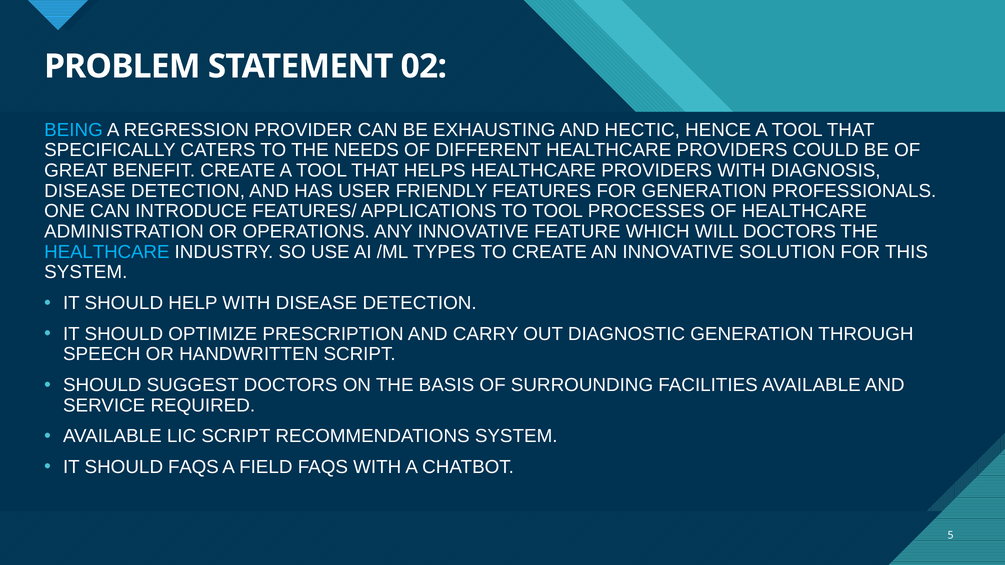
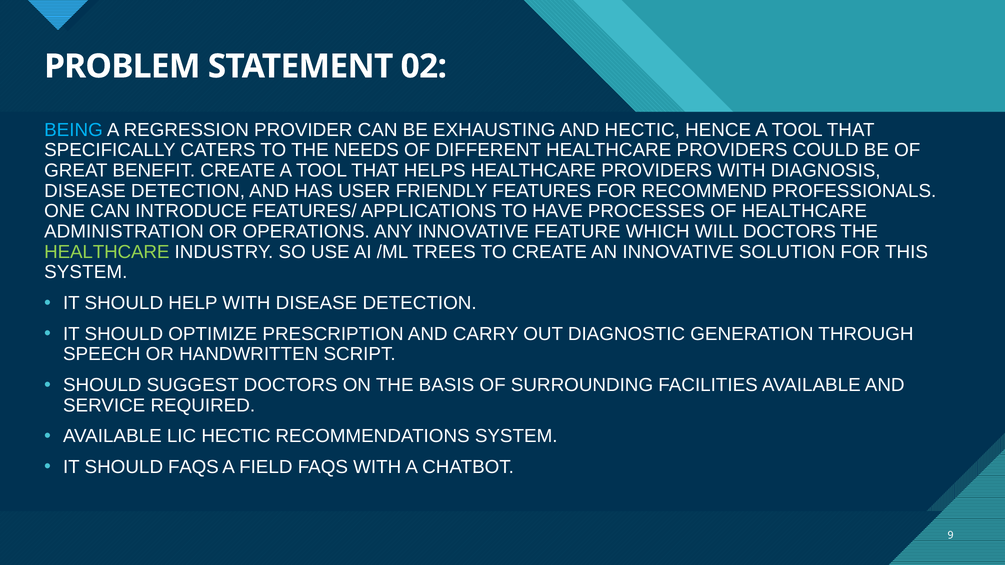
FOR GENERATION: GENERATION -> RECOMMEND
TO TOOL: TOOL -> HAVE
HEALTHCARE at (107, 252) colour: light blue -> light green
TYPES: TYPES -> TREES
LIC SCRIPT: SCRIPT -> HECTIC
5: 5 -> 9
